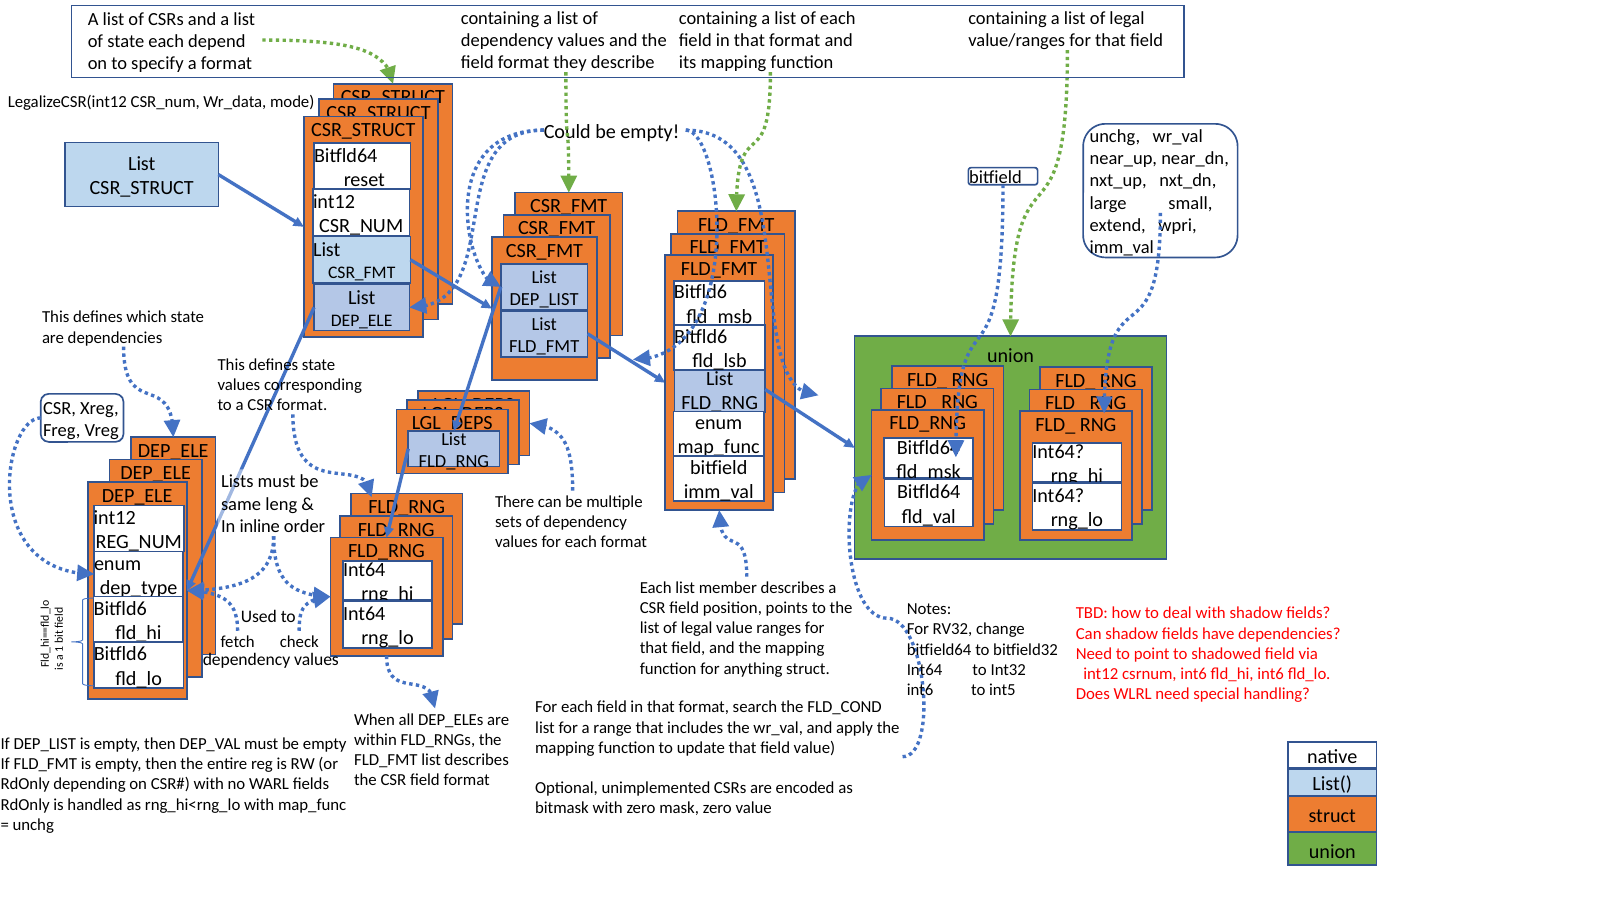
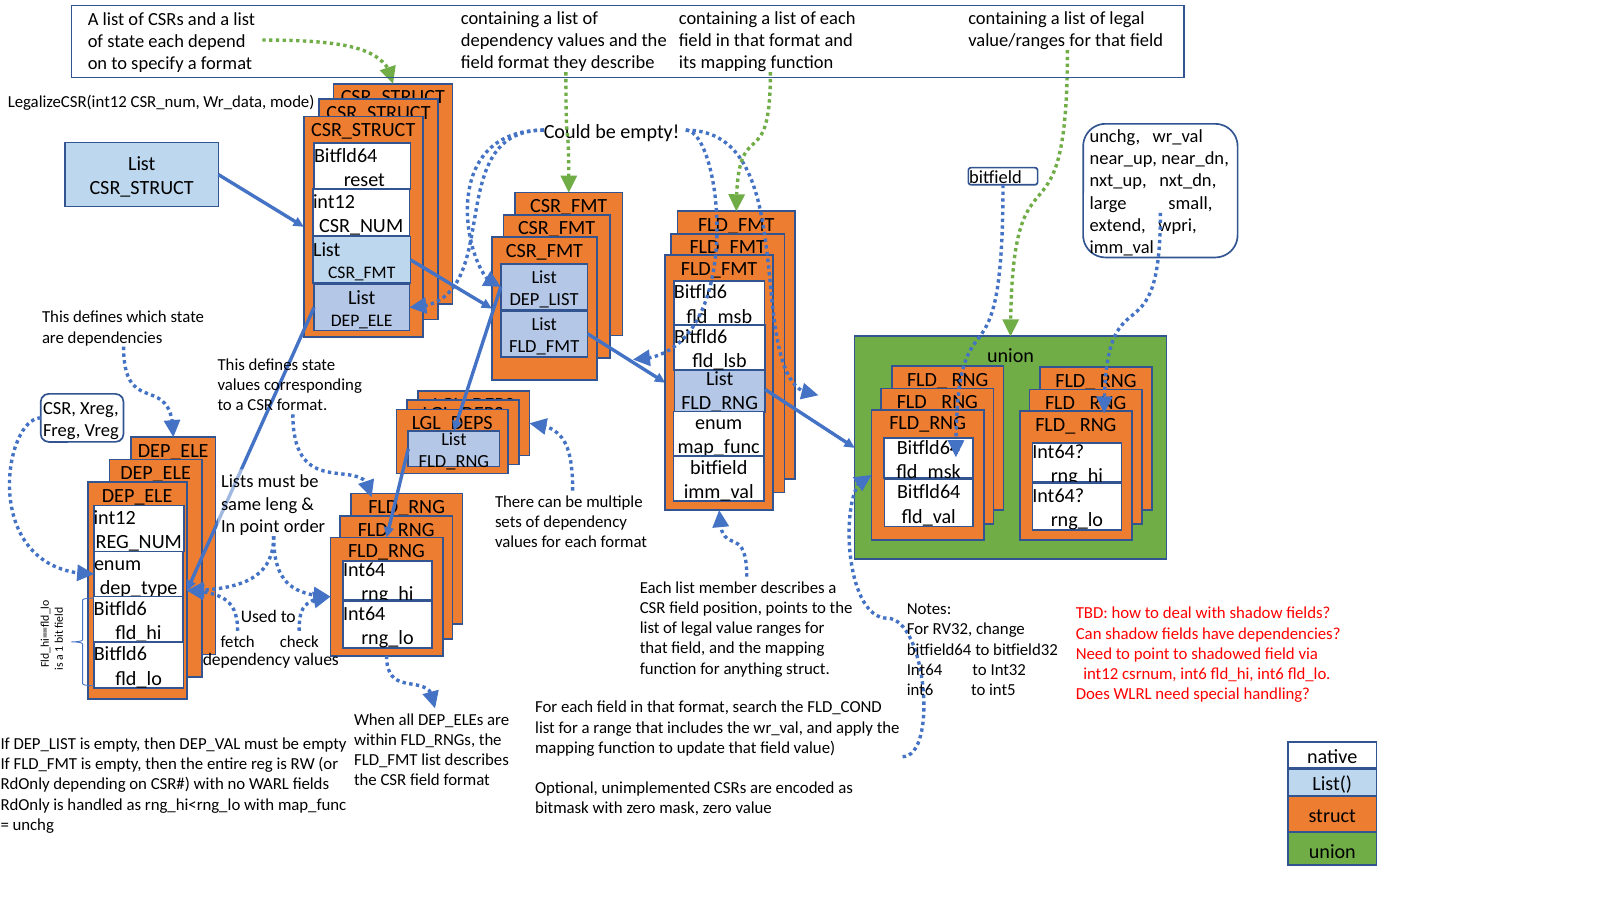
In inline: inline -> point
